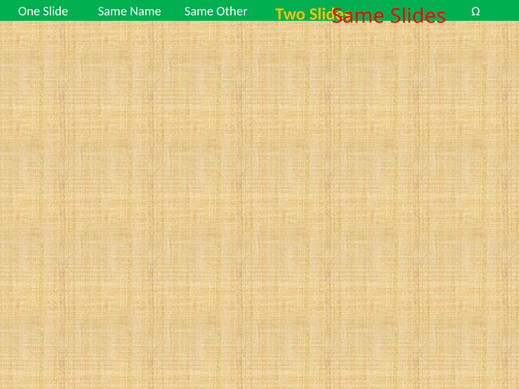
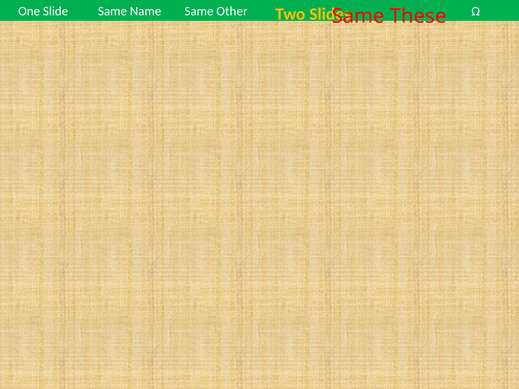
Slides at (418, 16): Slides -> These
